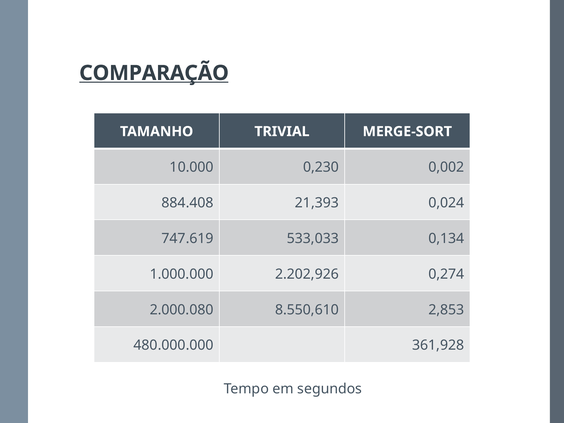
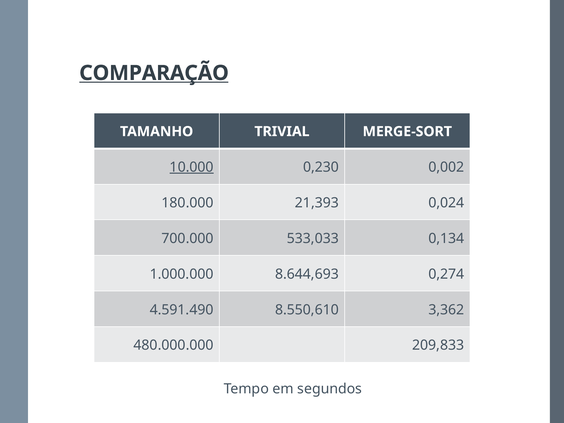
10.000 underline: none -> present
884.408: 884.408 -> 180.000
747.619: 747.619 -> 700.000
2.202,926: 2.202,926 -> 8.644,693
2.000.080: 2.000.080 -> 4.591.490
2,853: 2,853 -> 3,362
361,928: 361,928 -> 209,833
